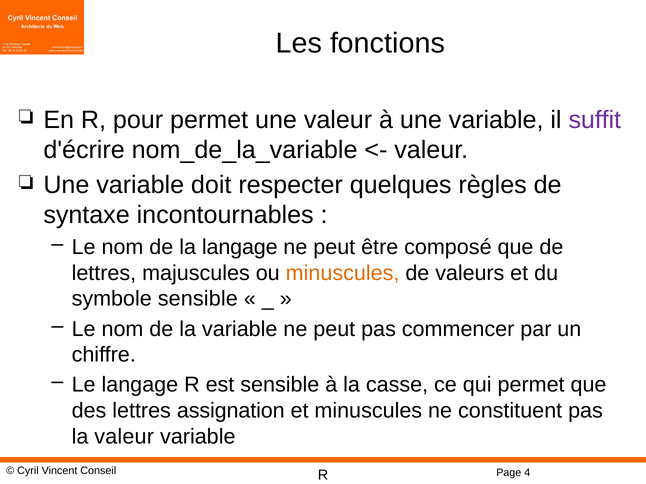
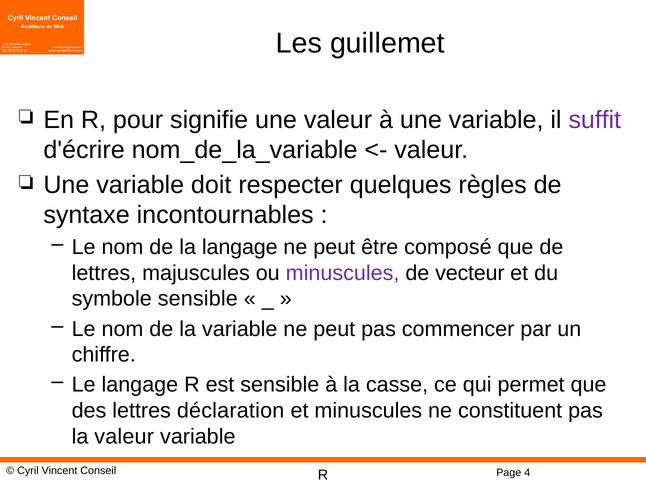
fonctions: fonctions -> guillemet
pour permet: permet -> signifie
minuscules at (343, 273) colour: orange -> purple
valeurs: valeurs -> vecteur
assignation: assignation -> déclaration
